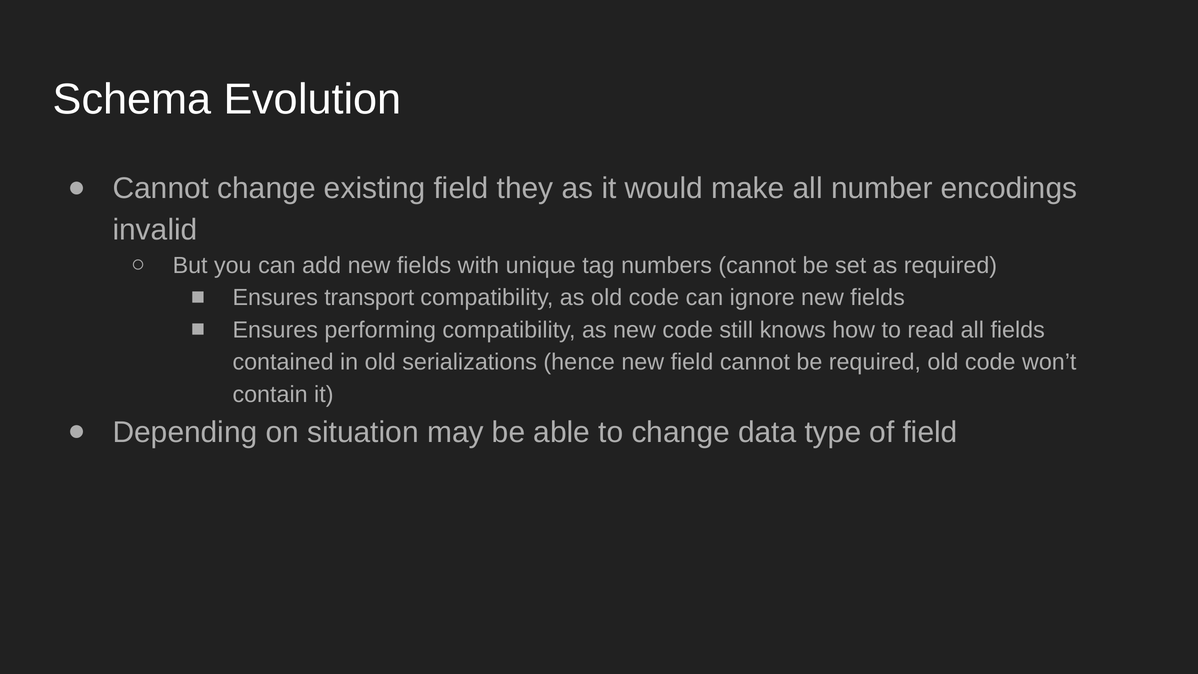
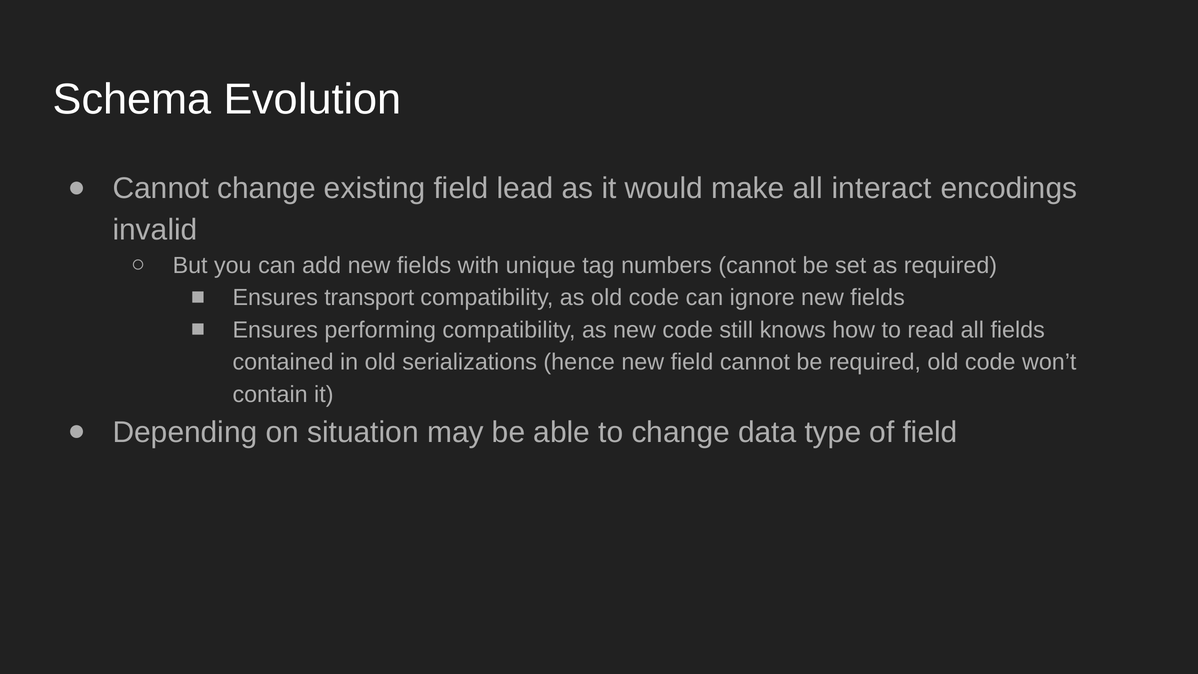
they: they -> lead
number: number -> interact
